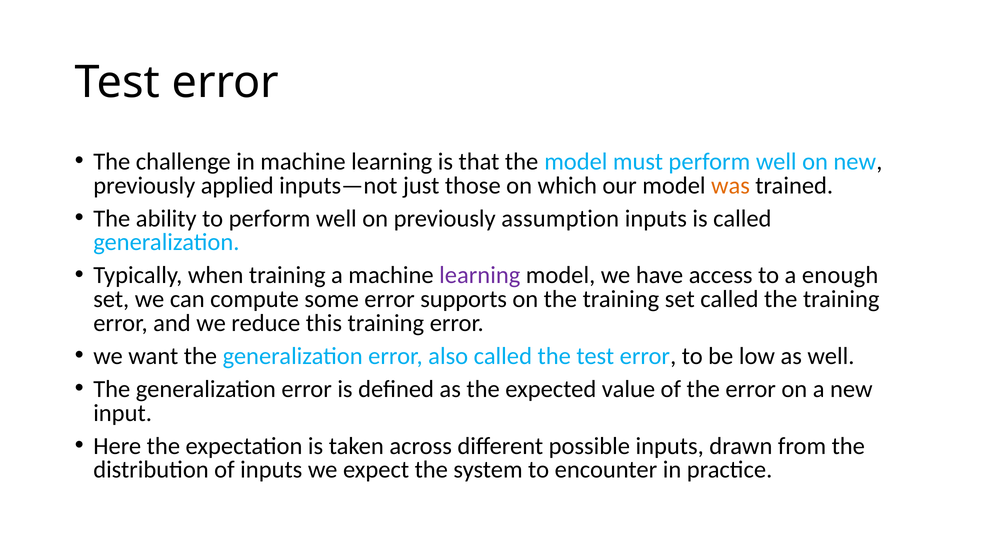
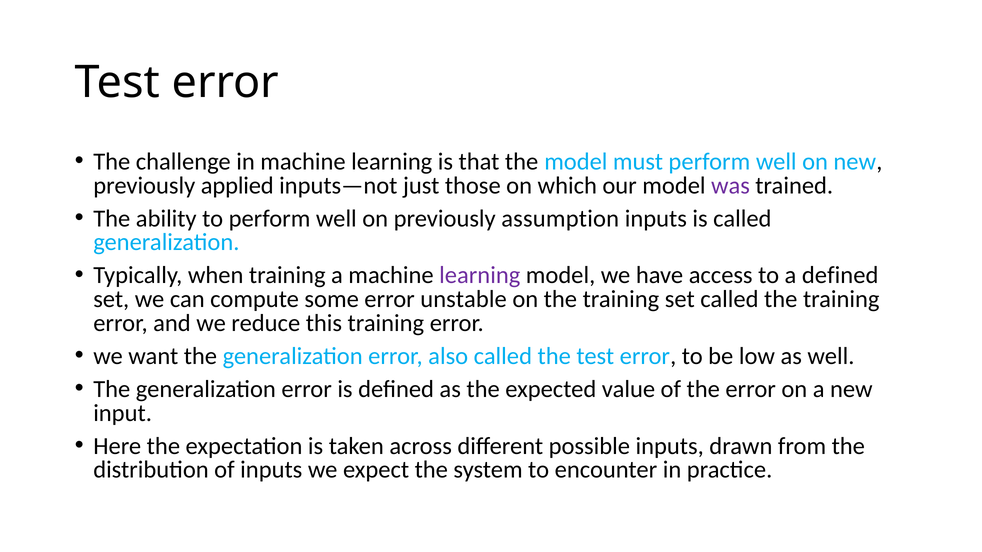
was colour: orange -> purple
a enough: enough -> defined
supports: supports -> unstable
